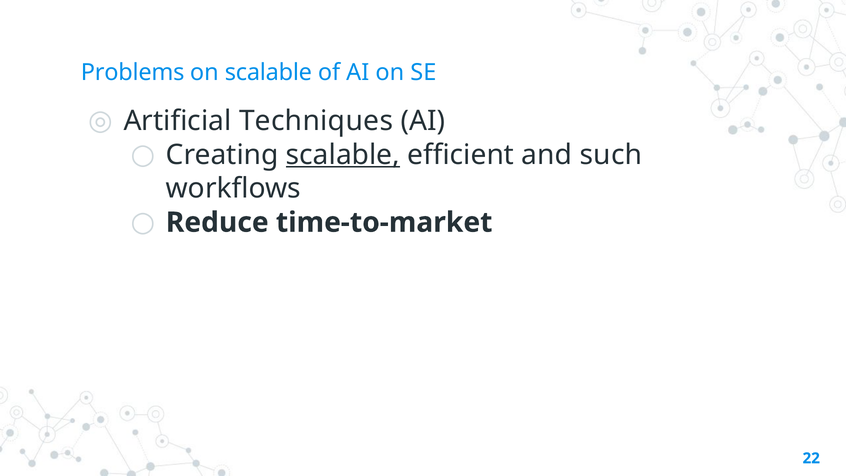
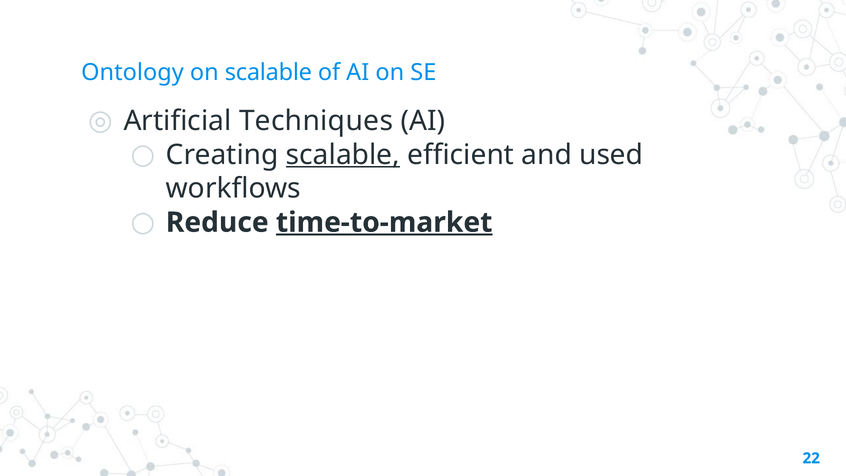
Problems: Problems -> Ontology
such: such -> used
time-to-market underline: none -> present
